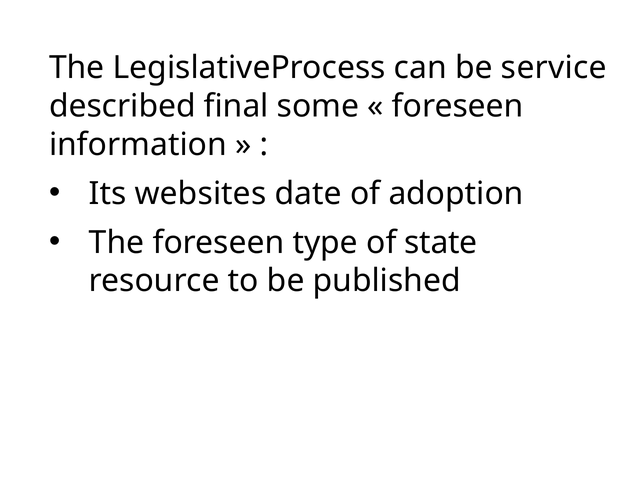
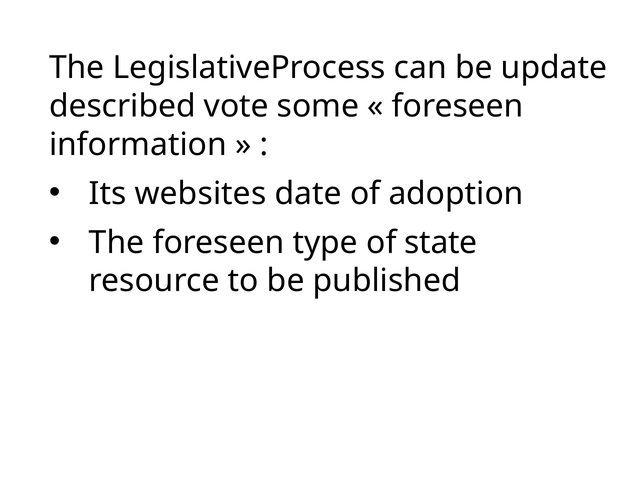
service: service -> update
final: final -> vote
